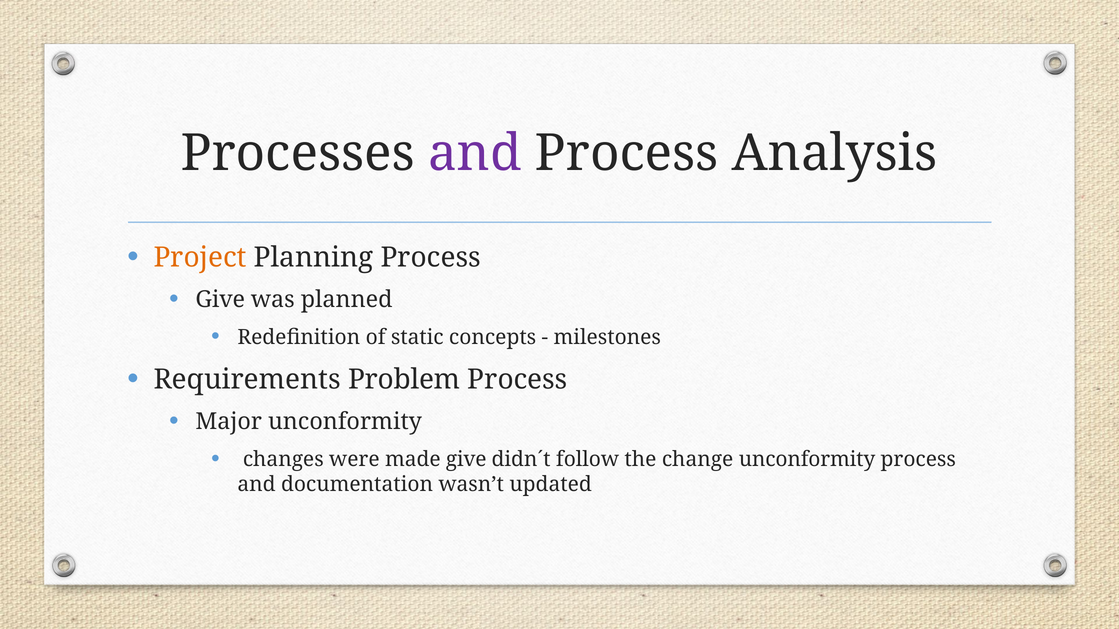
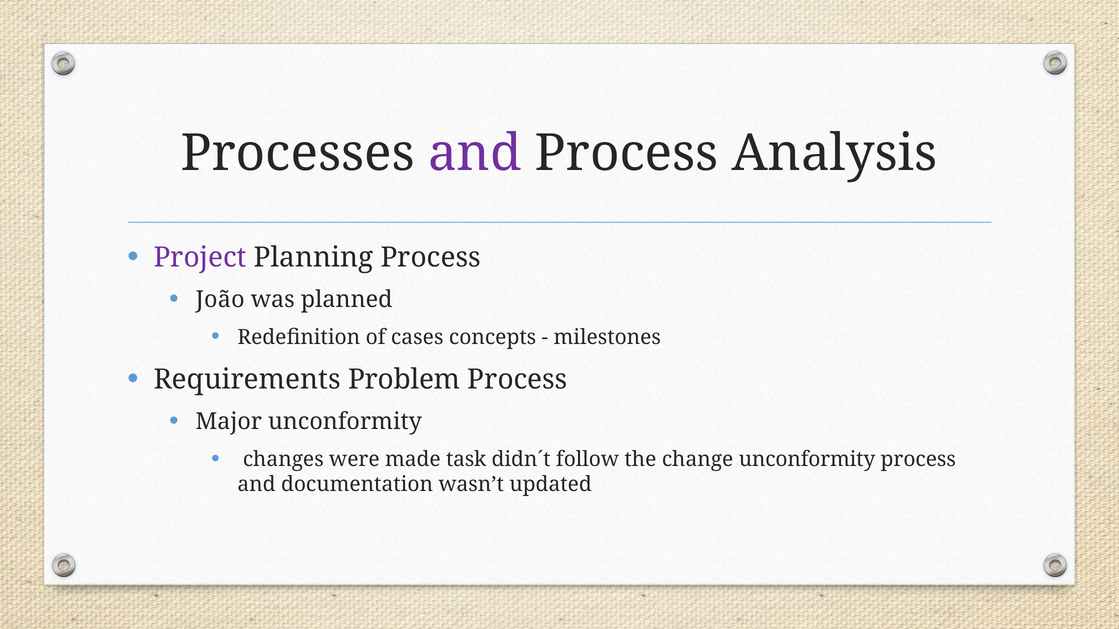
Project colour: orange -> purple
Give at (220, 300): Give -> João
static: static -> cases
made give: give -> task
